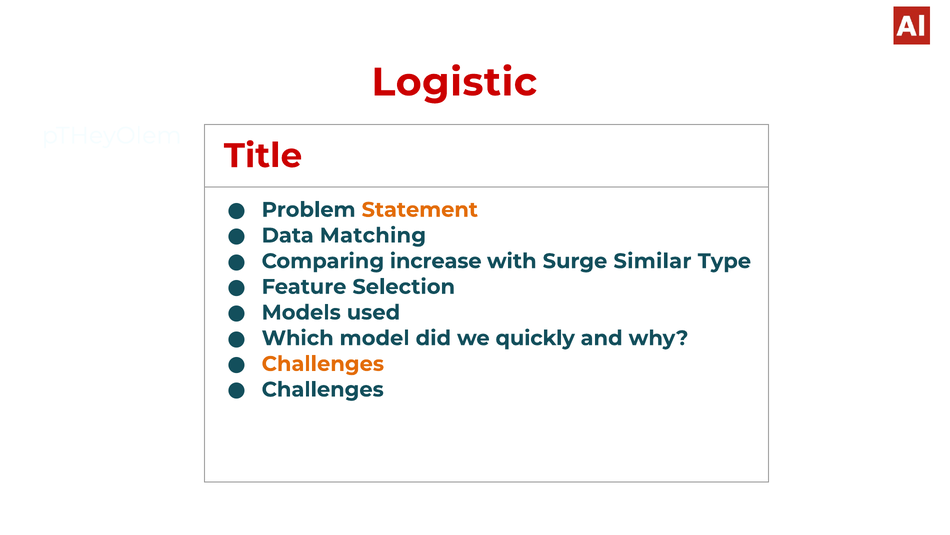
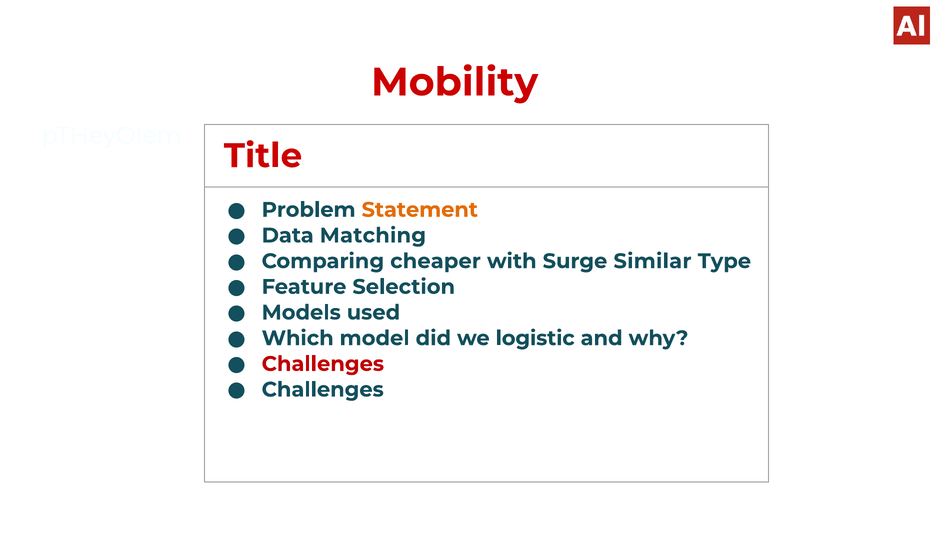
Logistic: Logistic -> Mobility
increase: increase -> cheaper
quickly: quickly -> logistic
Challenges at (323, 364) colour: orange -> red
